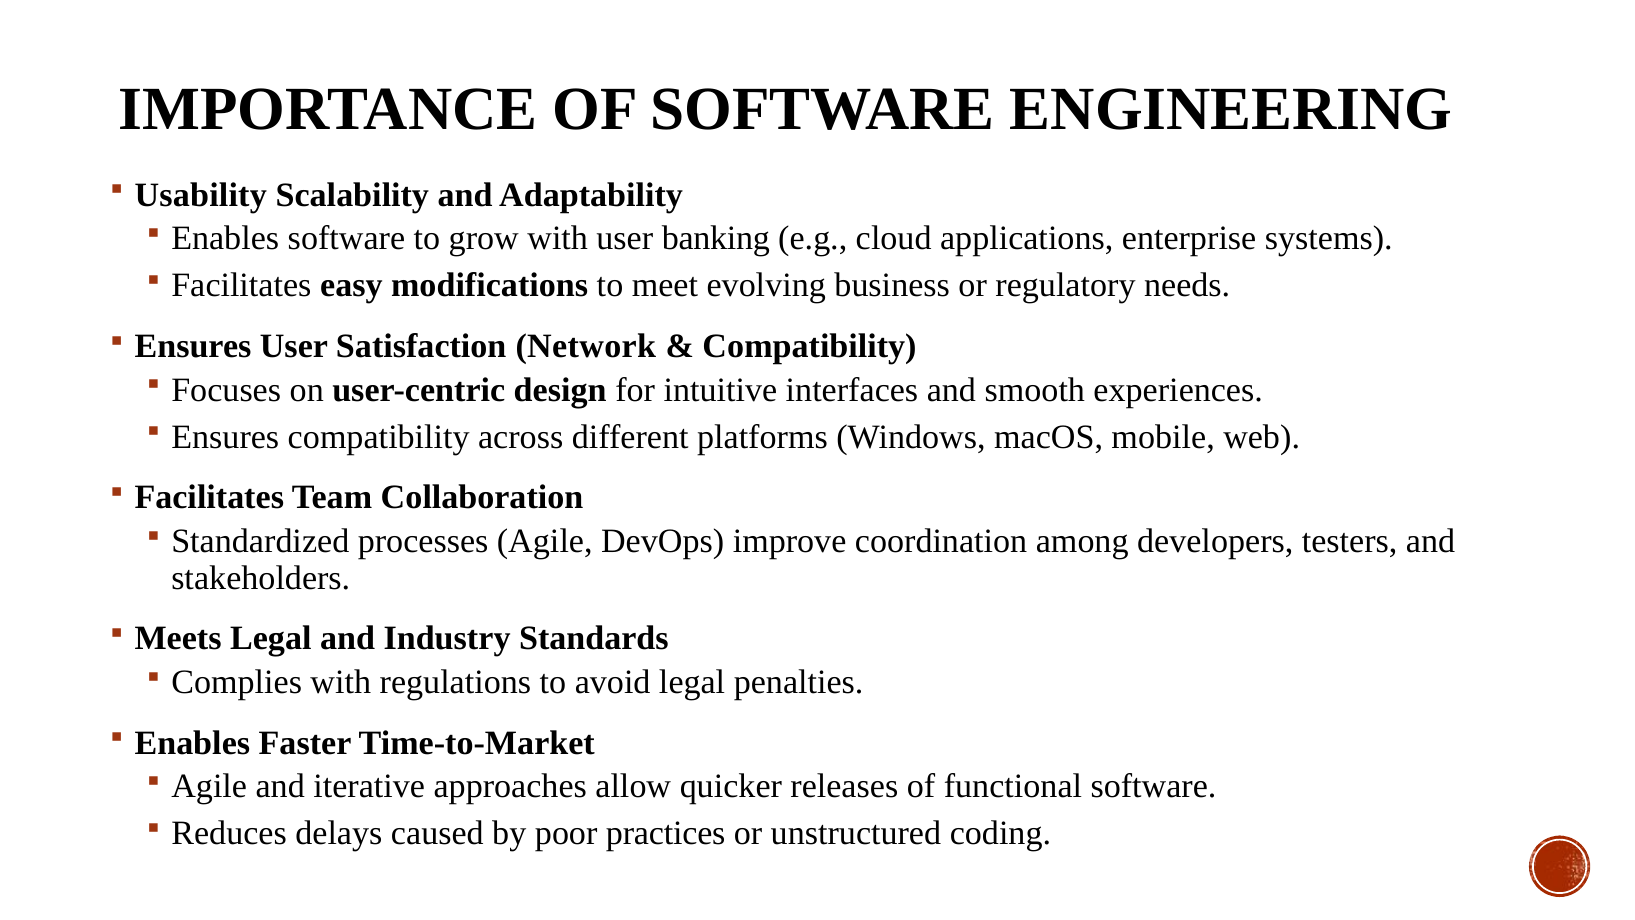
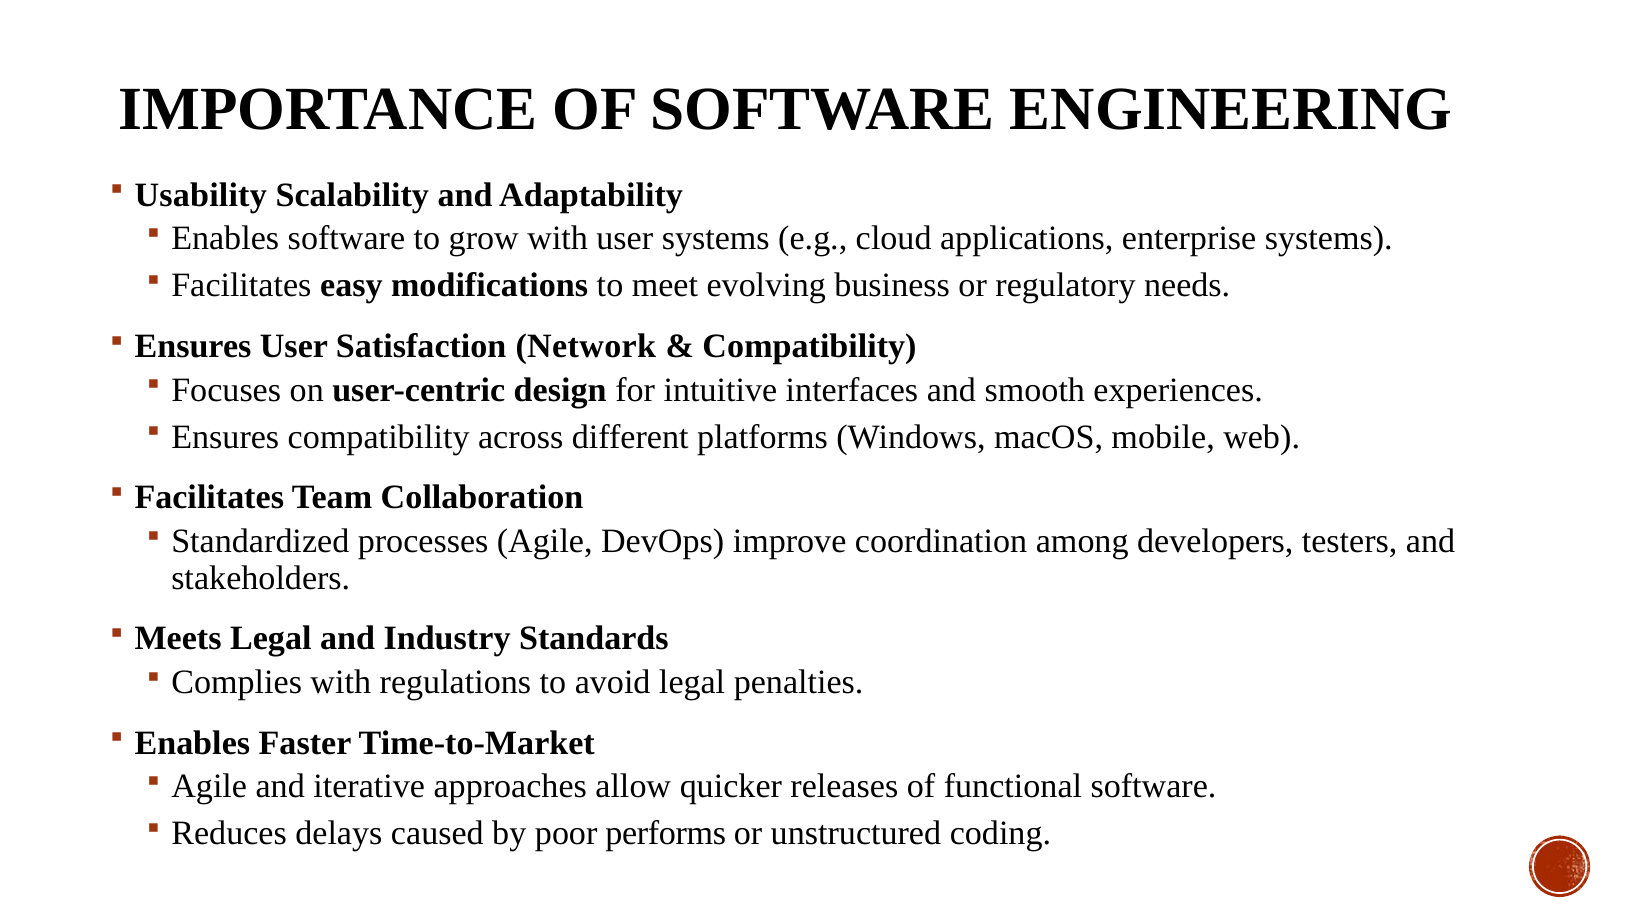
user banking: banking -> systems
practices: practices -> performs
